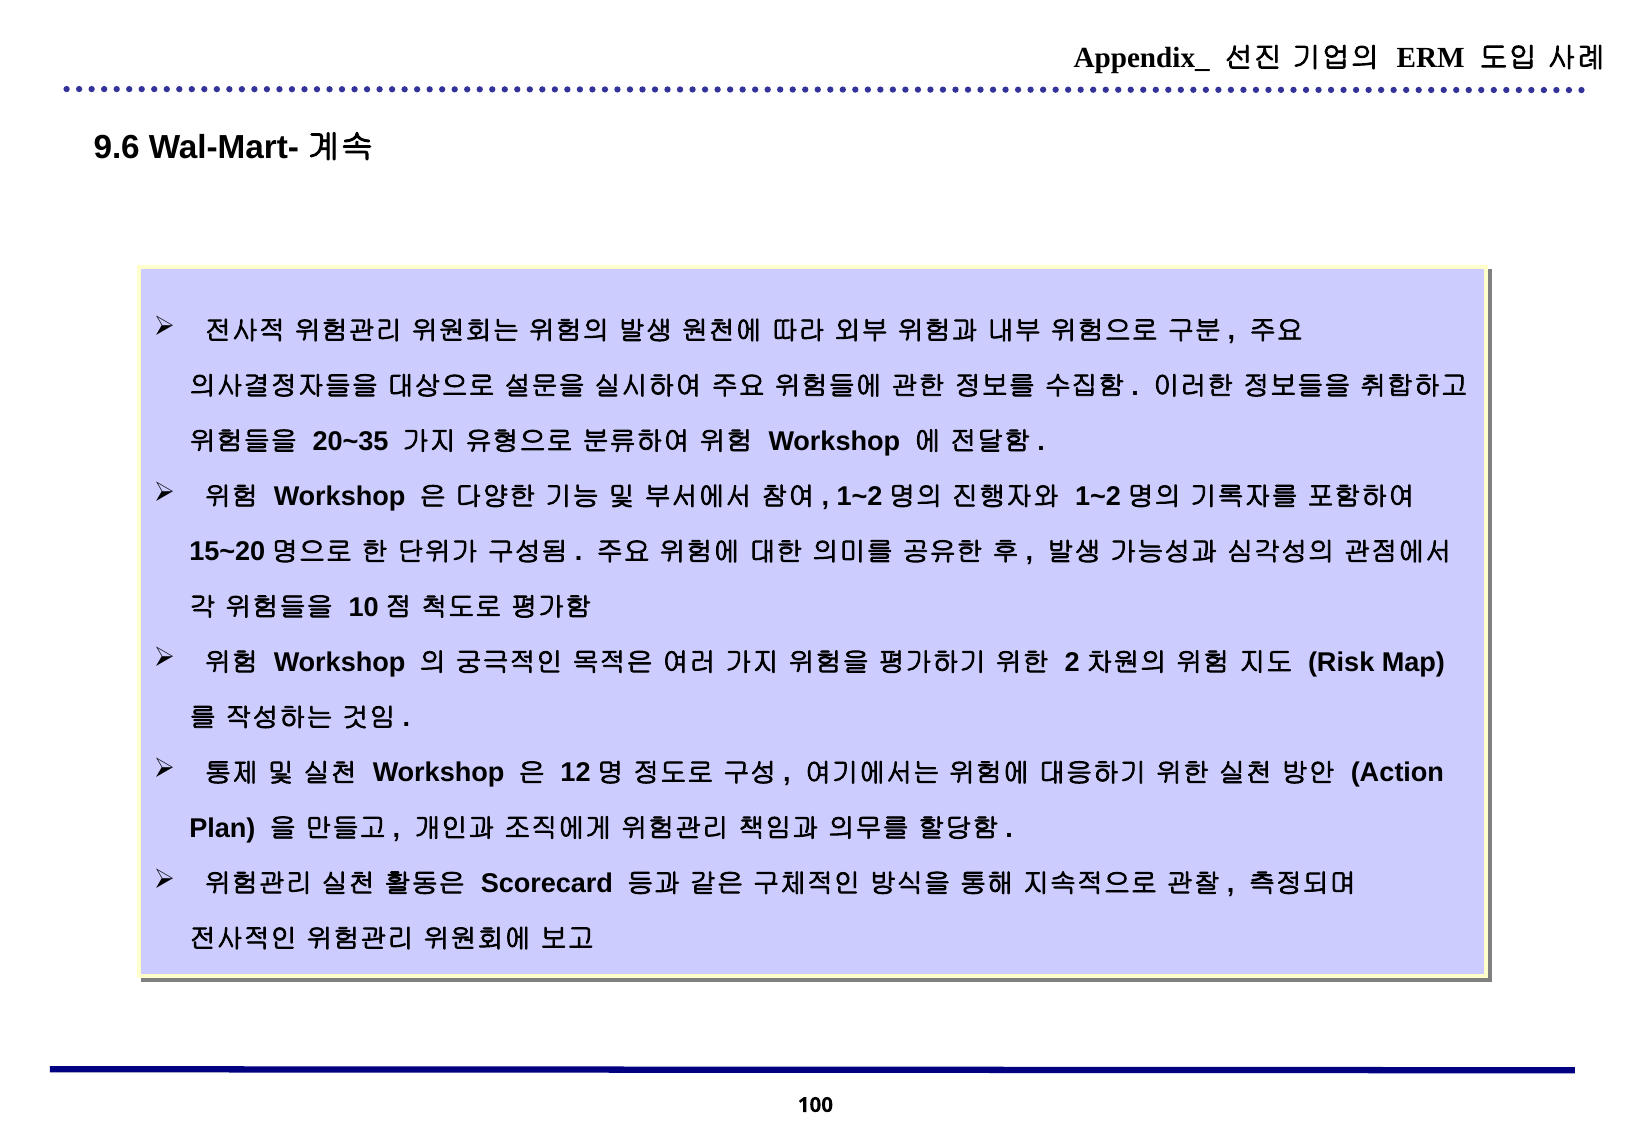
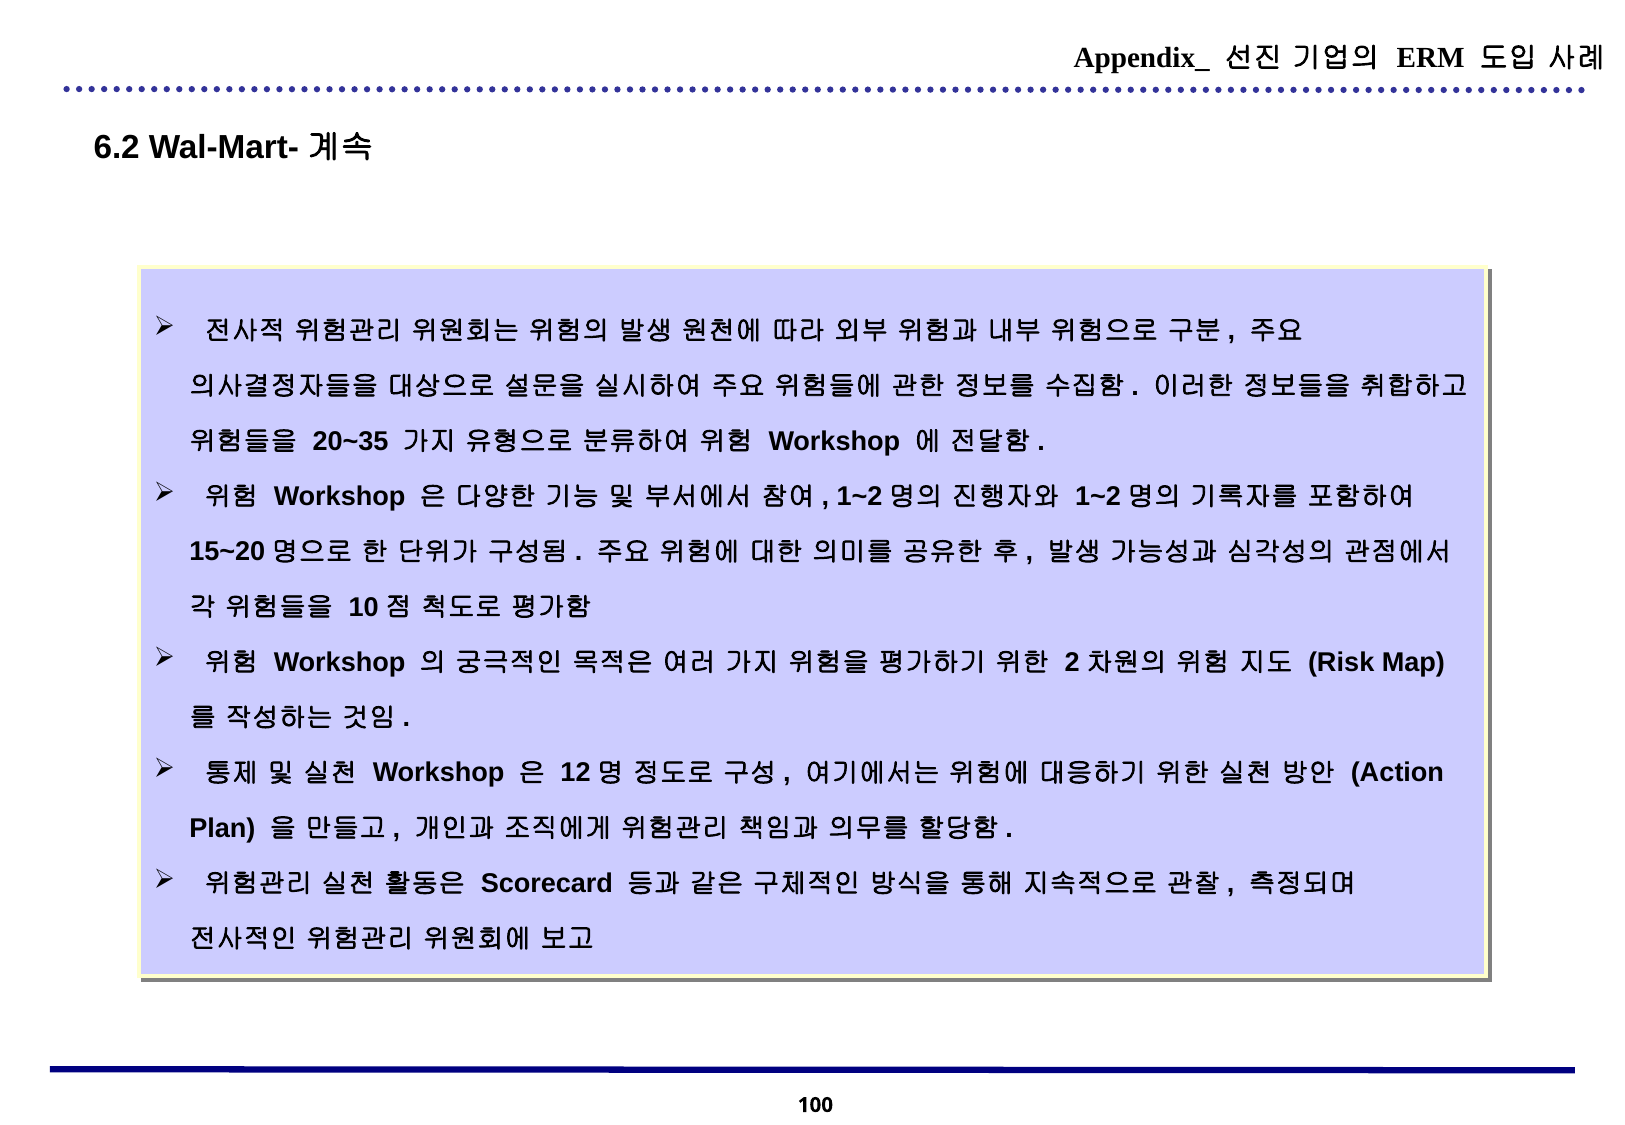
9.6: 9.6 -> 6.2
